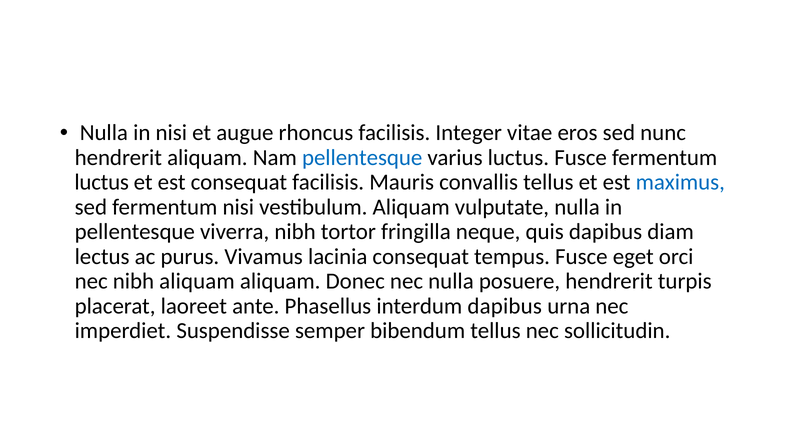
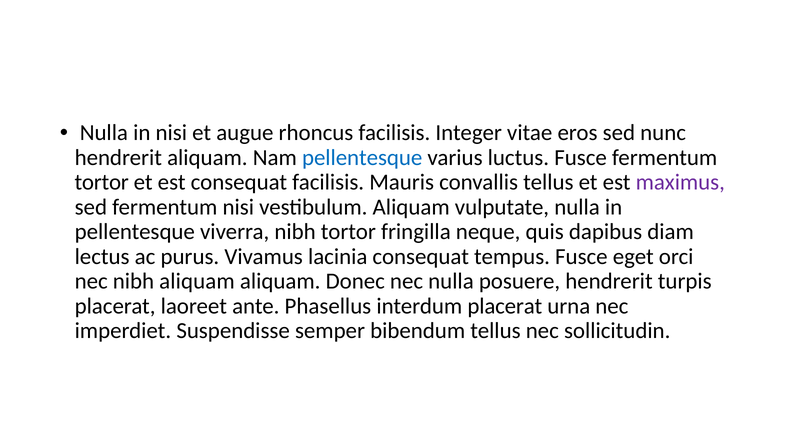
luctus at (102, 182): luctus -> tortor
maximus colour: blue -> purple
interdum dapibus: dapibus -> placerat
